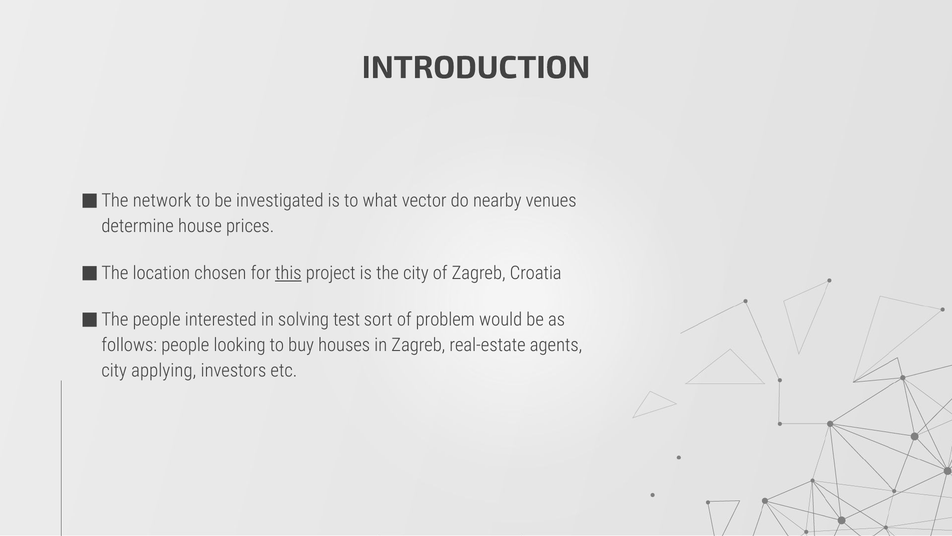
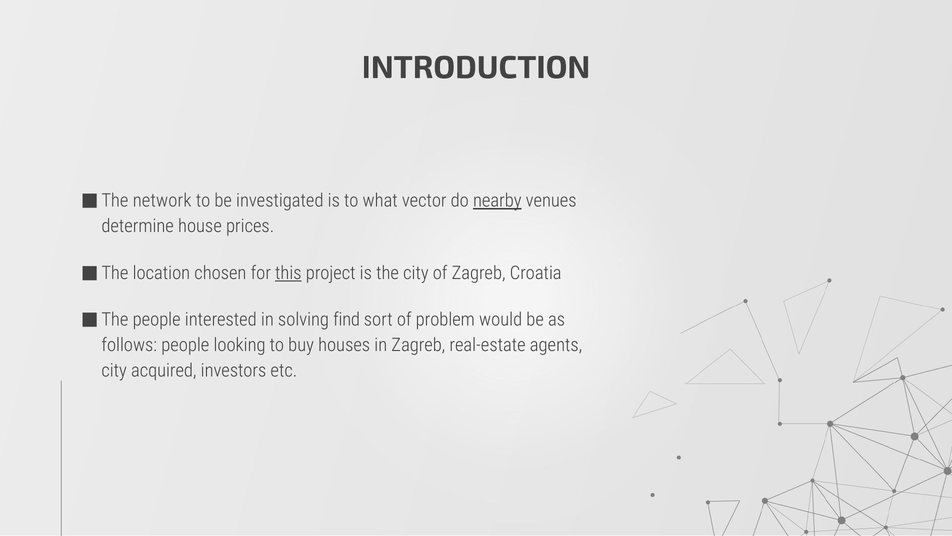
nearby underline: none -> present
test: test -> find
applying: applying -> acquired
